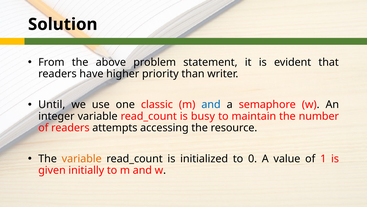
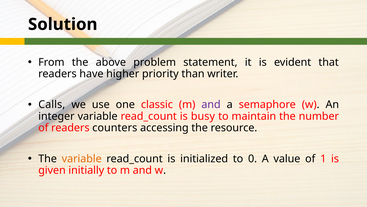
Until: Until -> Calls
and at (211, 104) colour: blue -> purple
attempts: attempts -> counters
